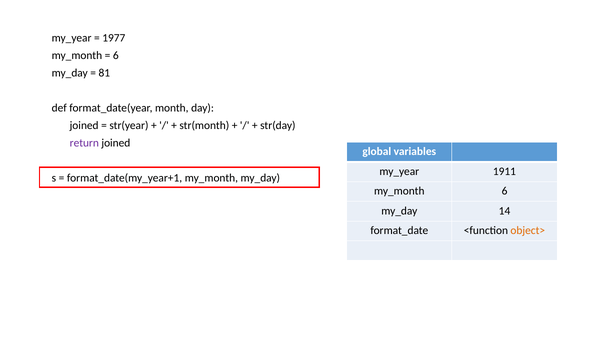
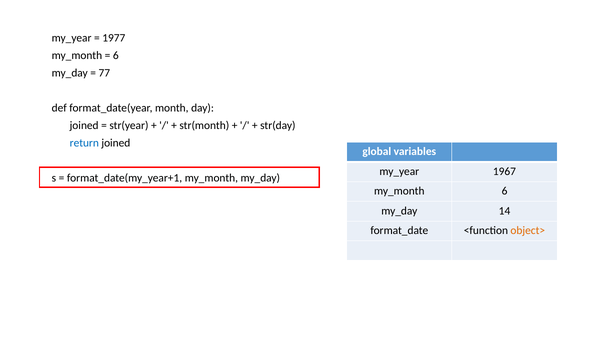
81: 81 -> 77
return colour: purple -> blue
1911: 1911 -> 1967
